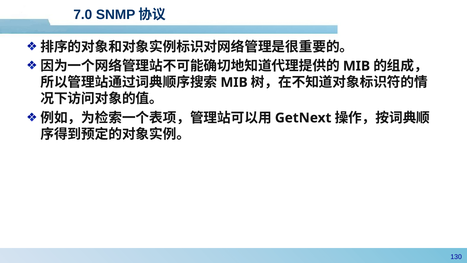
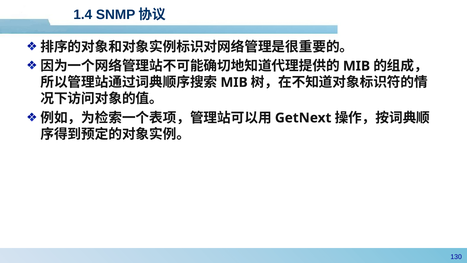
7.0: 7.0 -> 1.4
